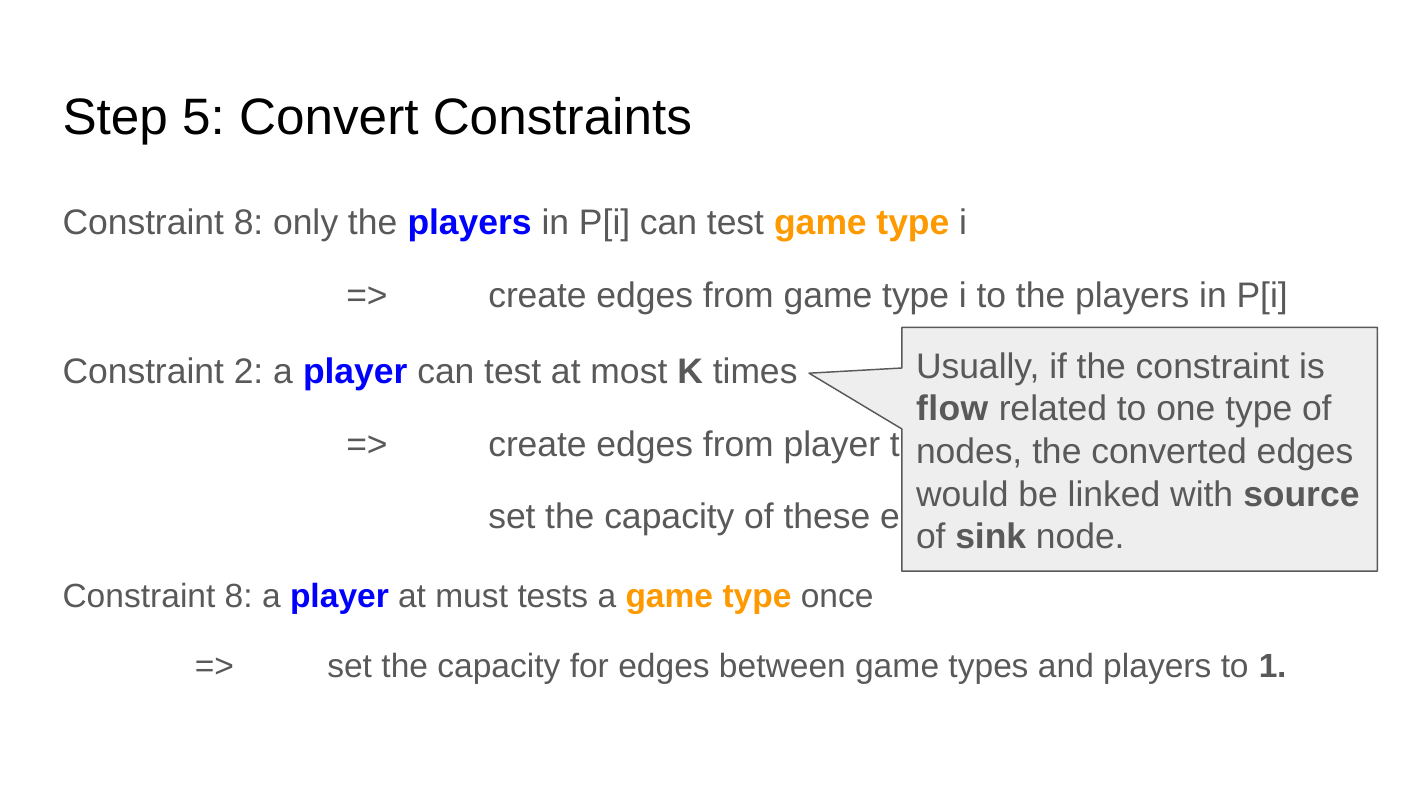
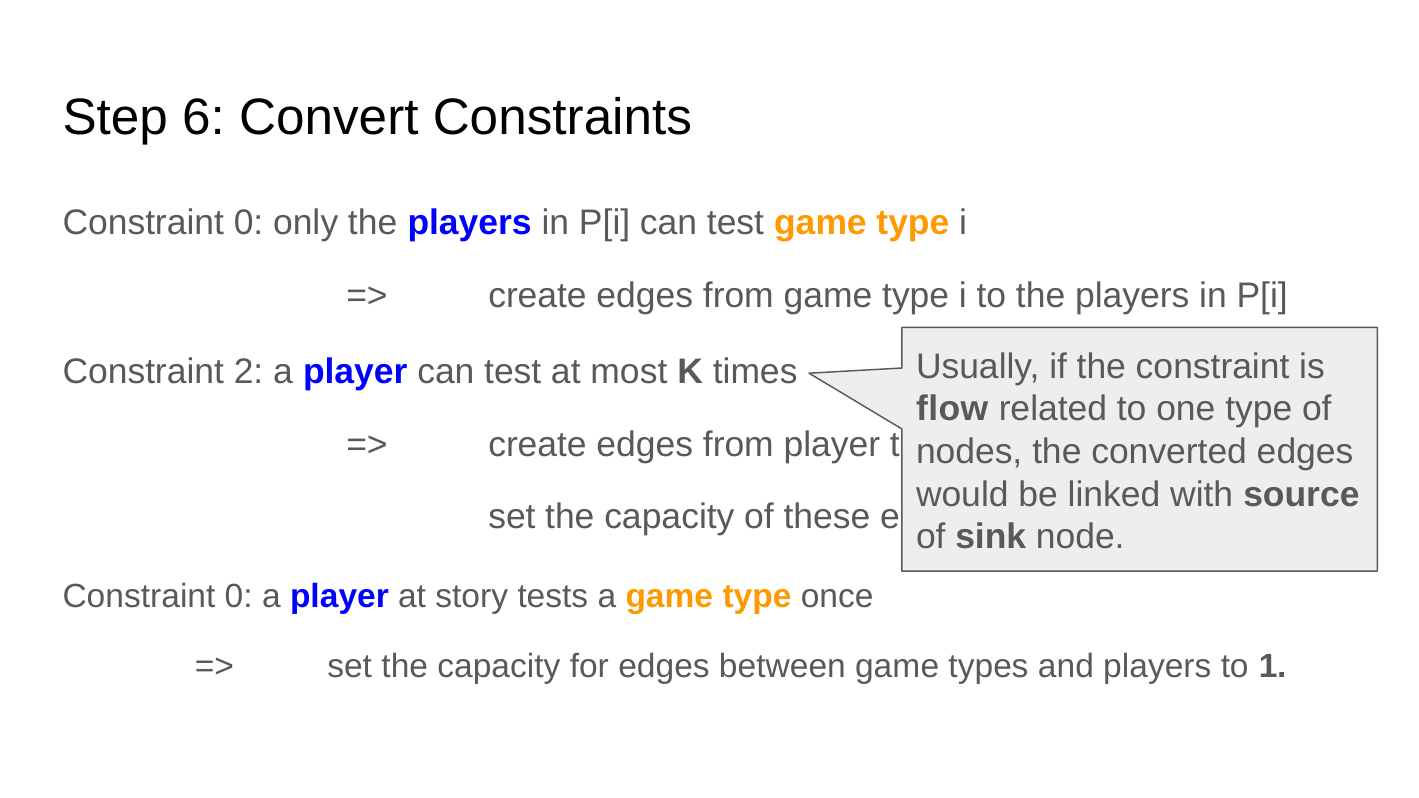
5: 5 -> 6
8 at (249, 223): 8 -> 0
8 at (239, 597): 8 -> 0
must: must -> story
